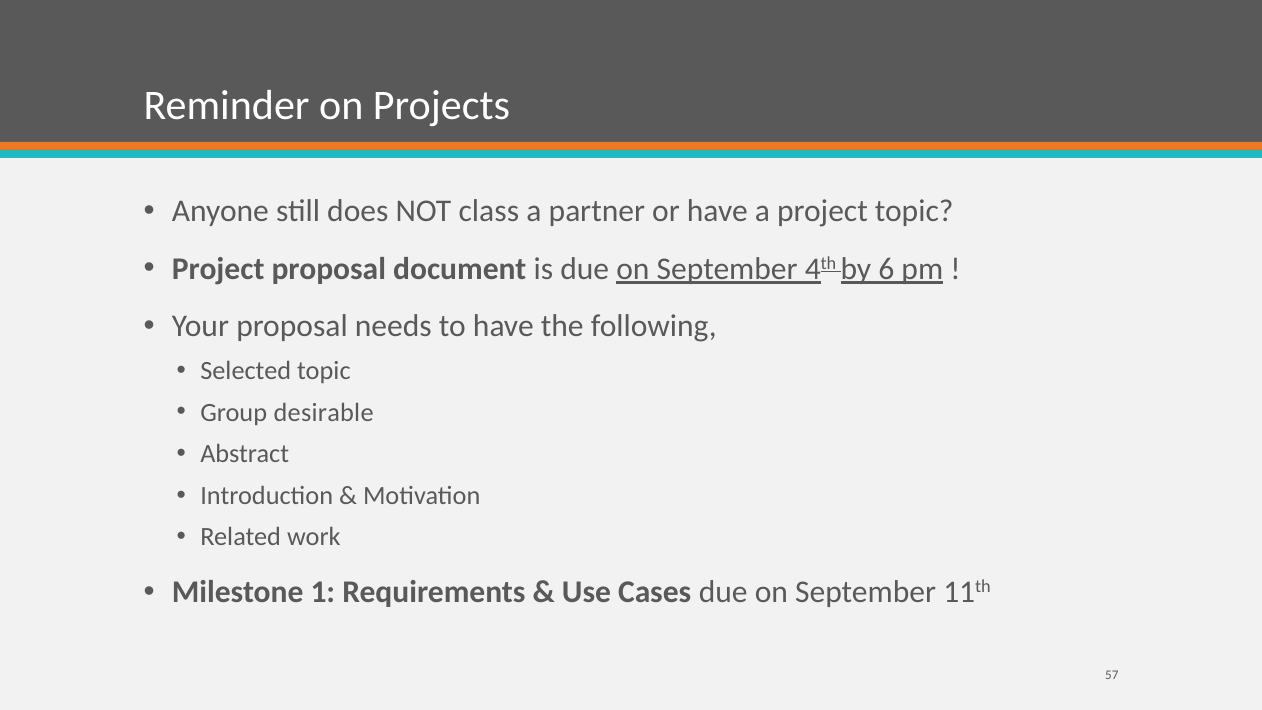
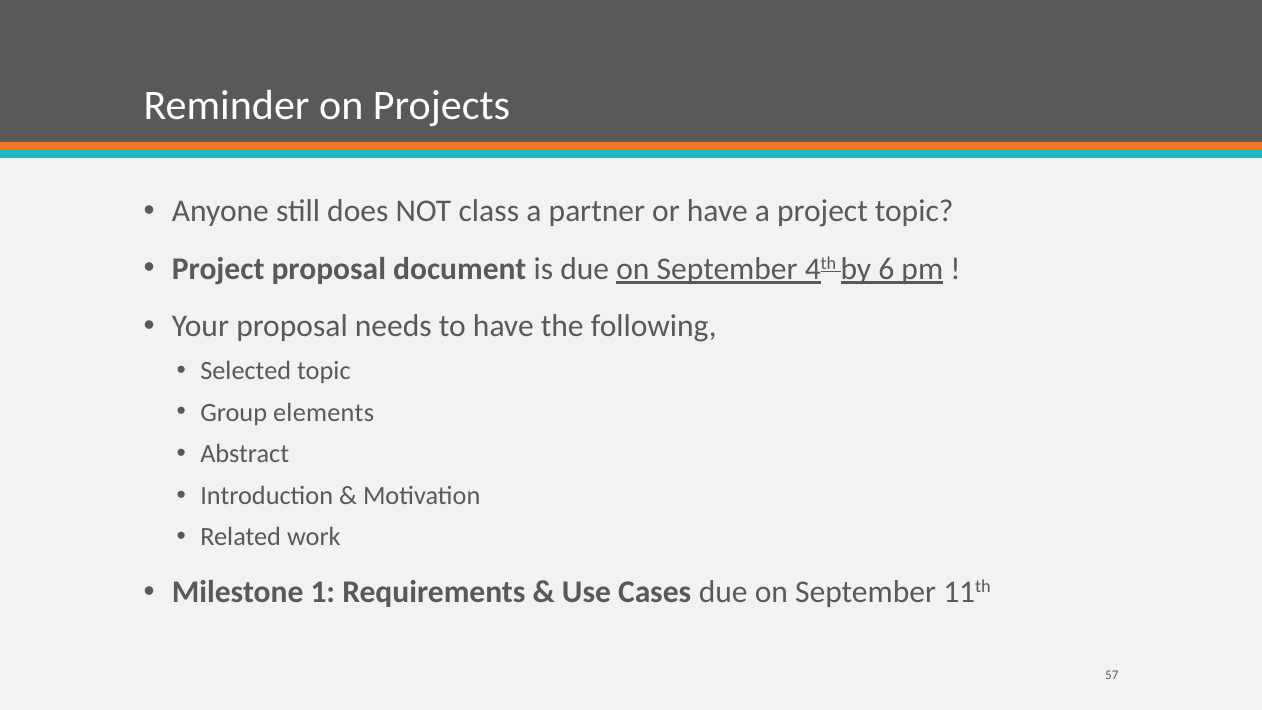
desirable: desirable -> elements
